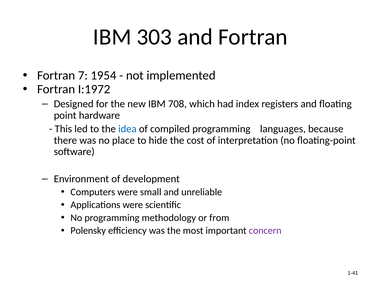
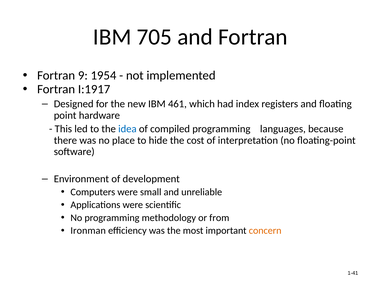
303: 303 -> 705
7: 7 -> 9
I:1972: I:1972 -> I:1917
708: 708 -> 461
Polensky: Polensky -> Ironman
concern colour: purple -> orange
